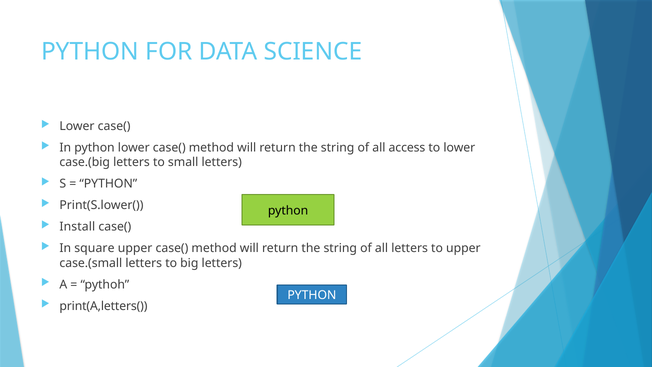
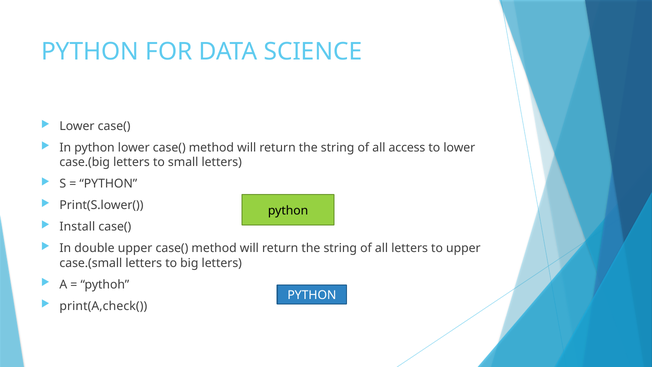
square: square -> double
print(A,letters(: print(A,letters( -> print(A,check(
